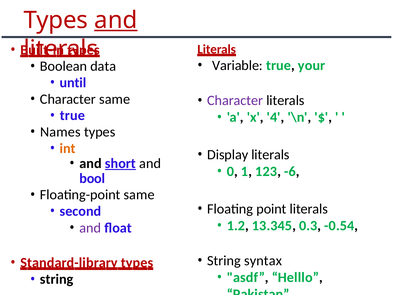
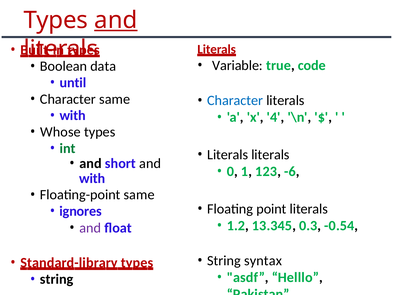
your: your -> code
Character at (235, 100) colour: purple -> blue
true at (72, 115): true -> with
Names: Names -> Whose
int colour: orange -> green
Display at (228, 155): Display -> Literals
short underline: present -> none
bool at (92, 178): bool -> with
second: second -> ignores
